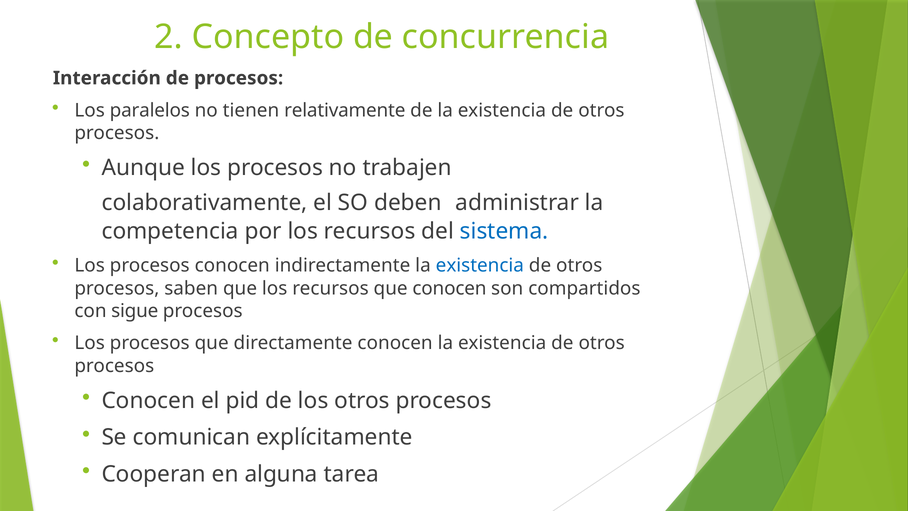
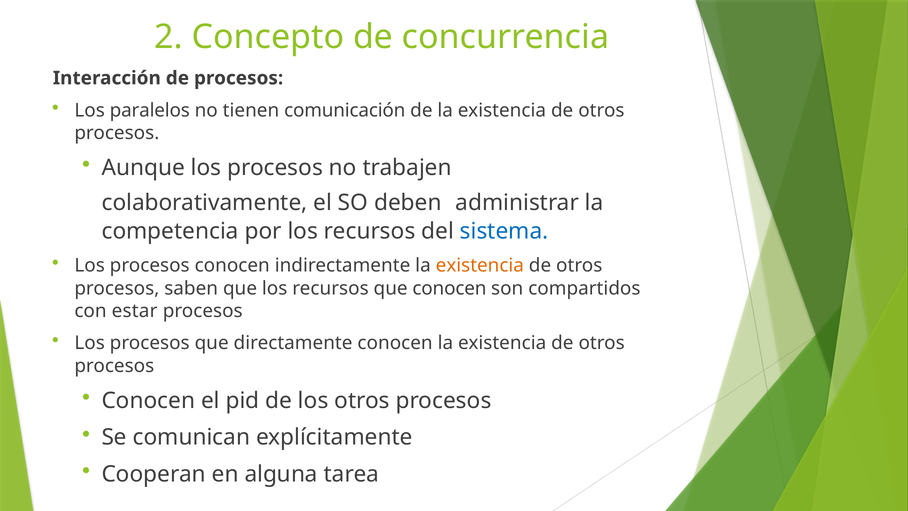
relativamente: relativamente -> comunicación
existencia at (480, 265) colour: blue -> orange
sigue: sigue -> estar
